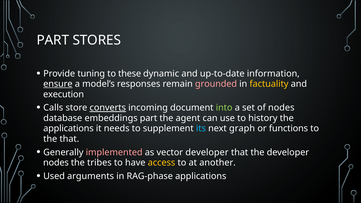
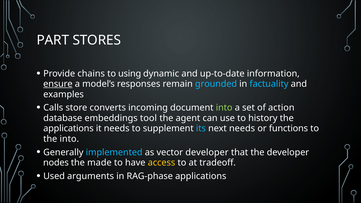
tuning: tuning -> chains
these: these -> using
grounded colour: pink -> light blue
factuality colour: yellow -> light blue
execution: execution -> examples
converts underline: present -> none
of nodes: nodes -> action
embeddings part: part -> tool
next graph: graph -> needs
the that: that -> into
implemented colour: pink -> light blue
tribes: tribes -> made
another: another -> tradeoff
